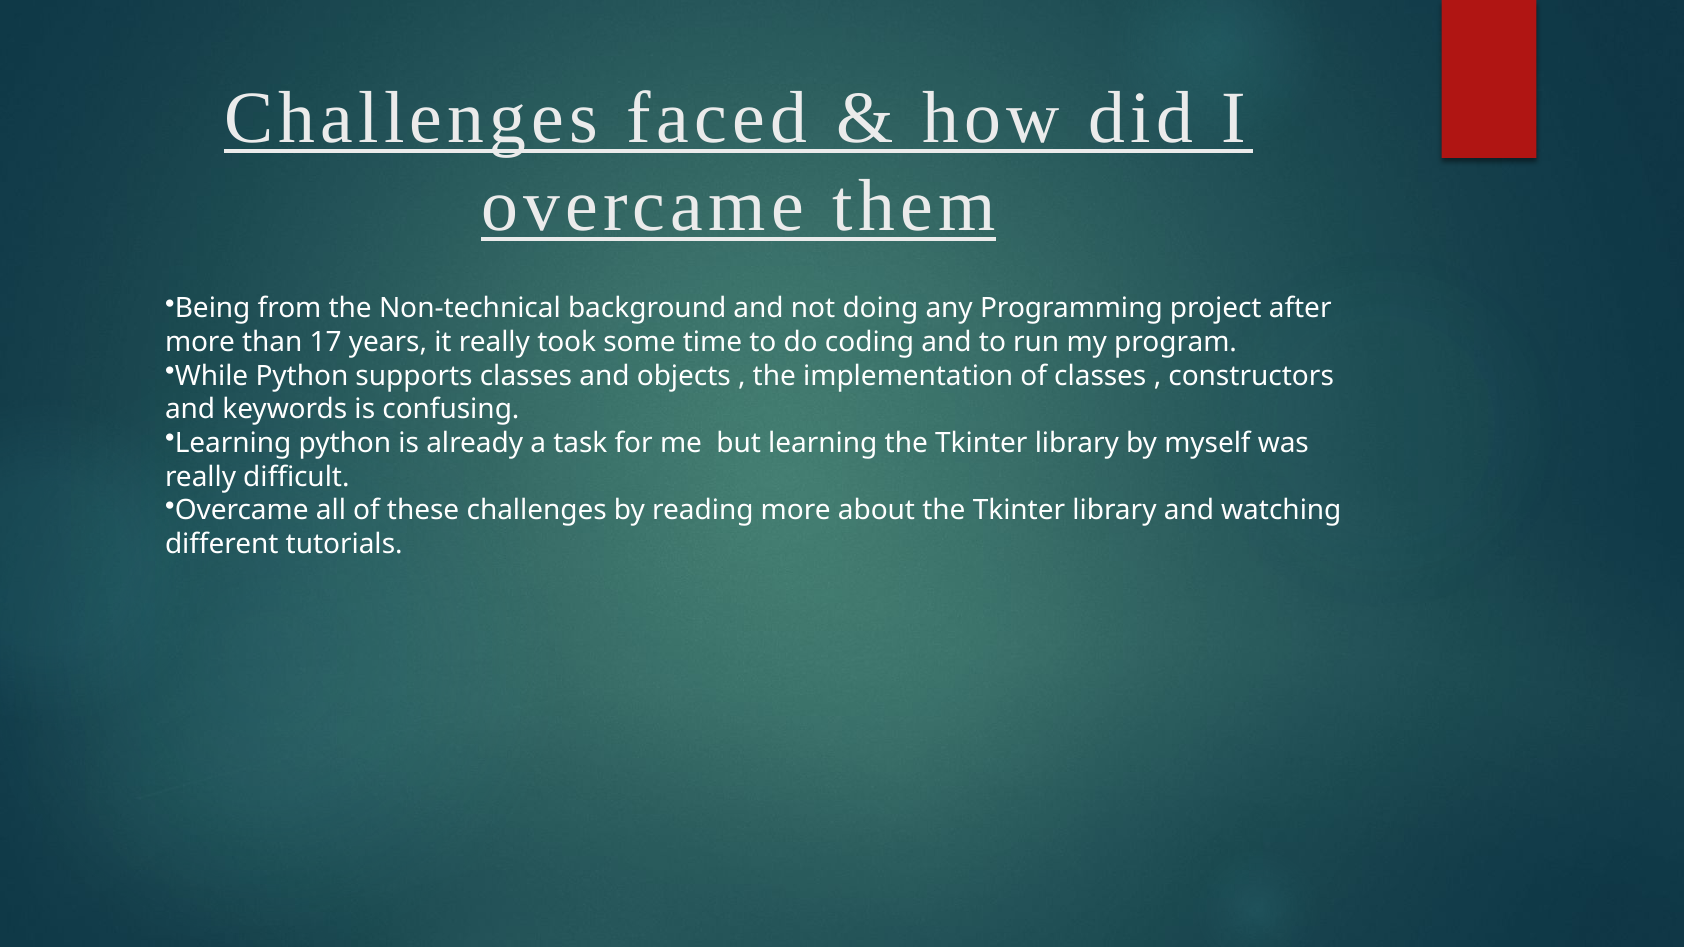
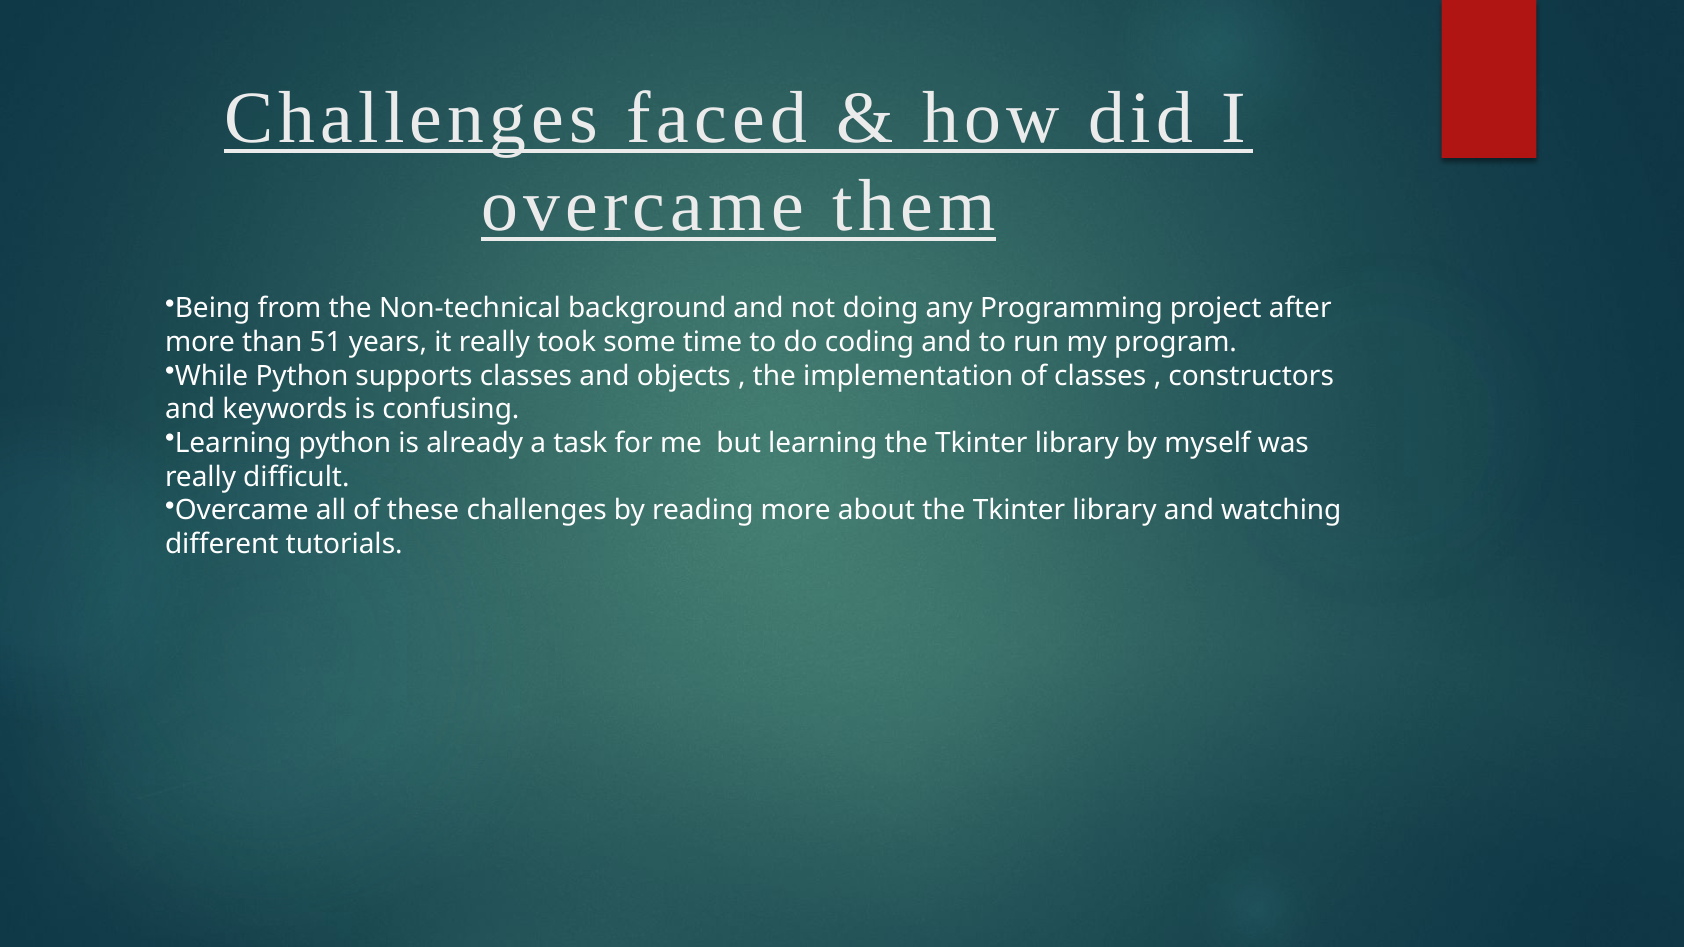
17: 17 -> 51
